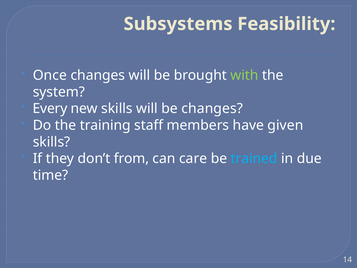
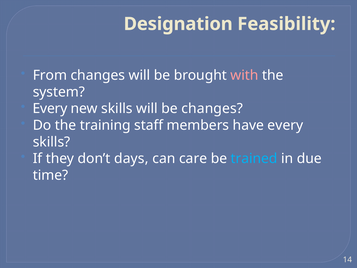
Subsystems: Subsystems -> Designation
Once: Once -> From
with colour: light green -> pink
have given: given -> every
from: from -> days
